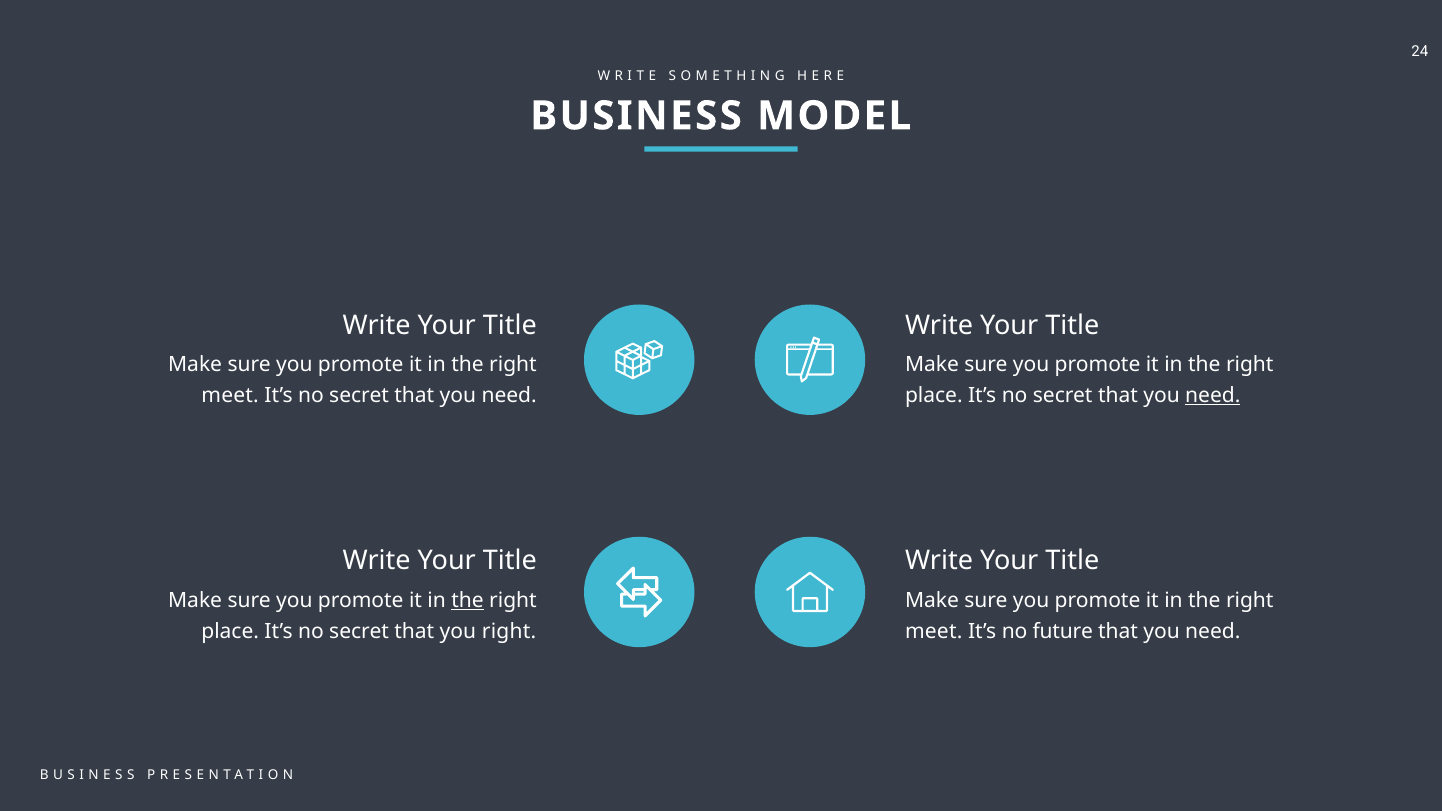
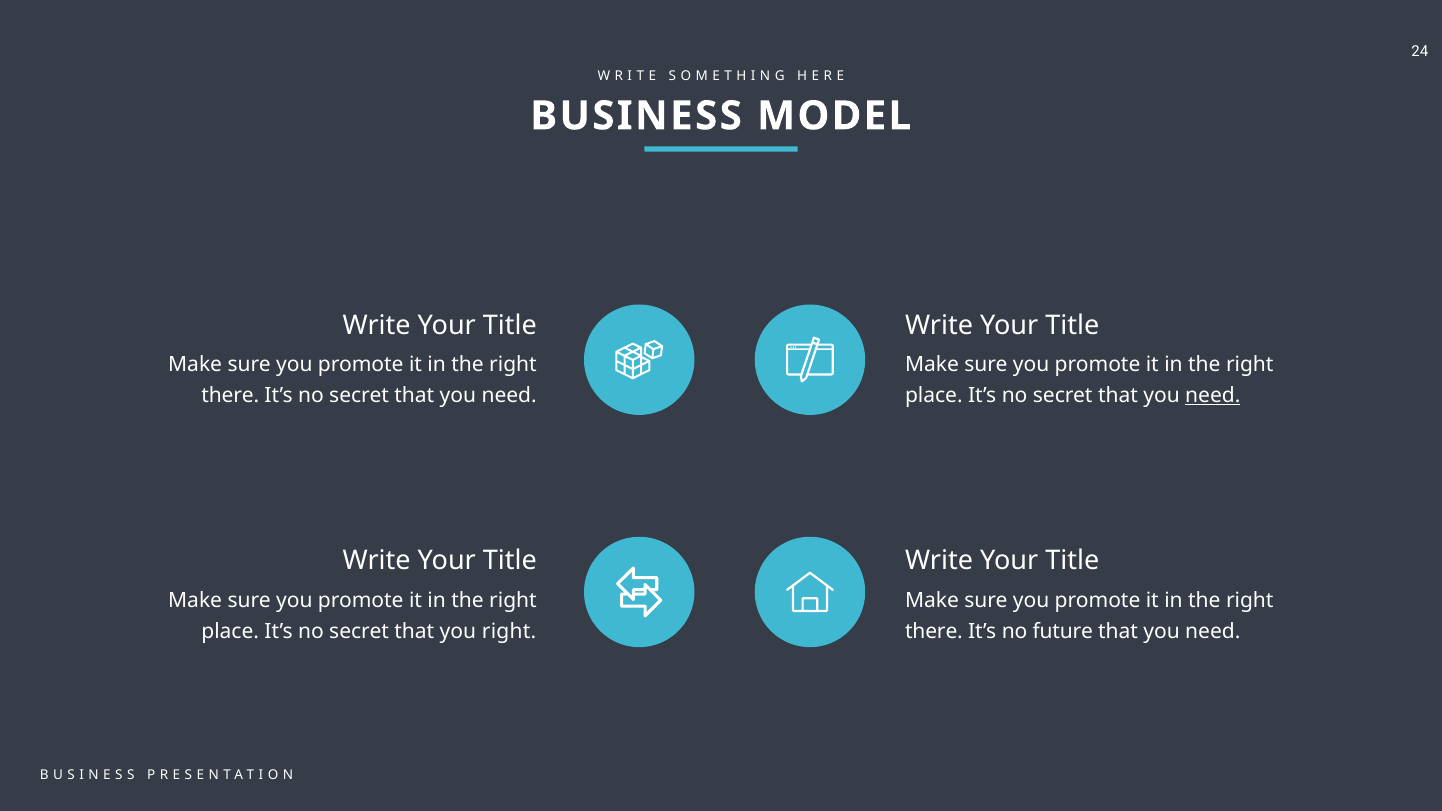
meet at (230, 396): meet -> there
the at (468, 601) underline: present -> none
meet at (934, 632): meet -> there
